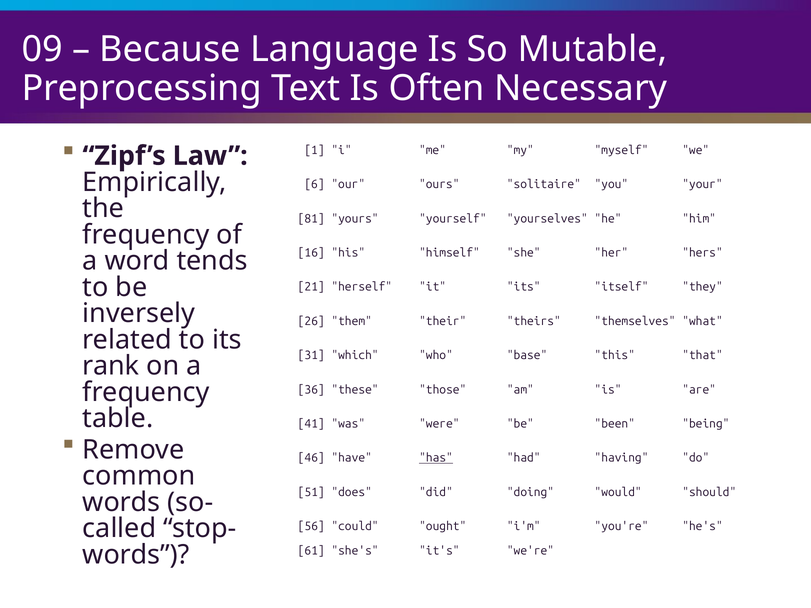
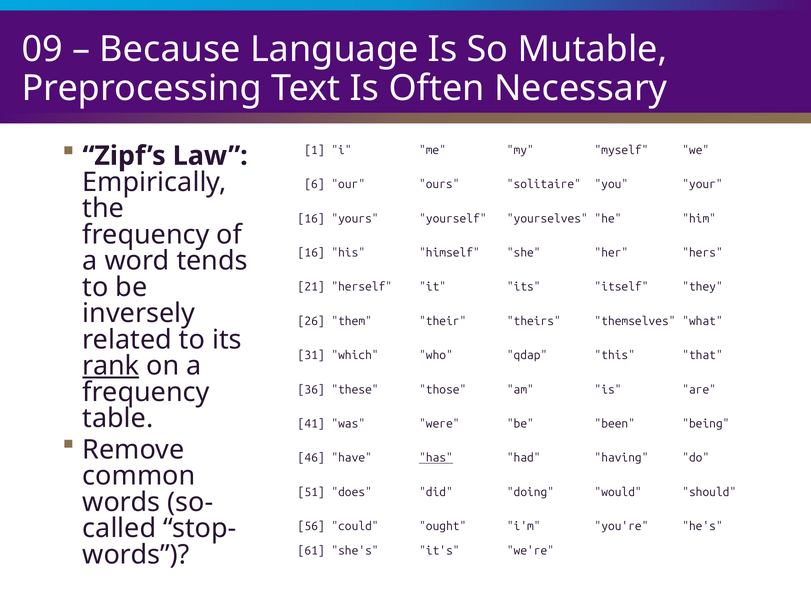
81 at (311, 219): 81 -> 16
base: base -> qdap
rank underline: none -> present
